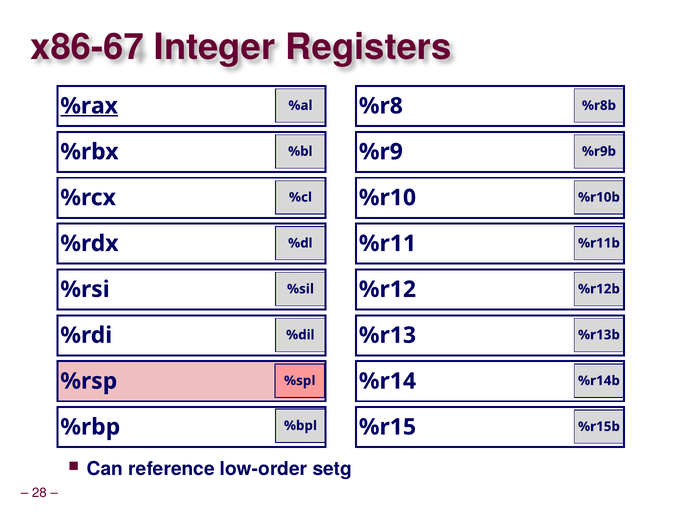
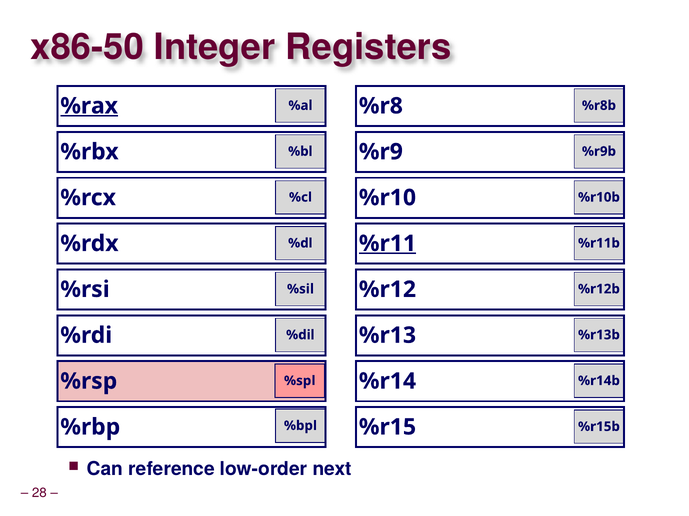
x86-67: x86-67 -> x86-50
%r11 underline: none -> present
setg: setg -> next
